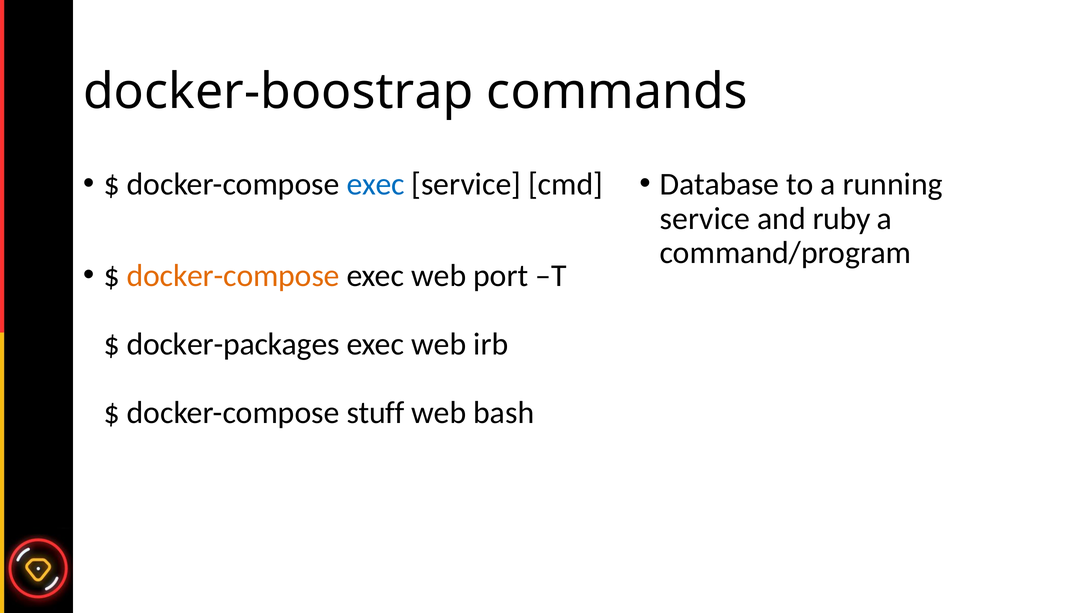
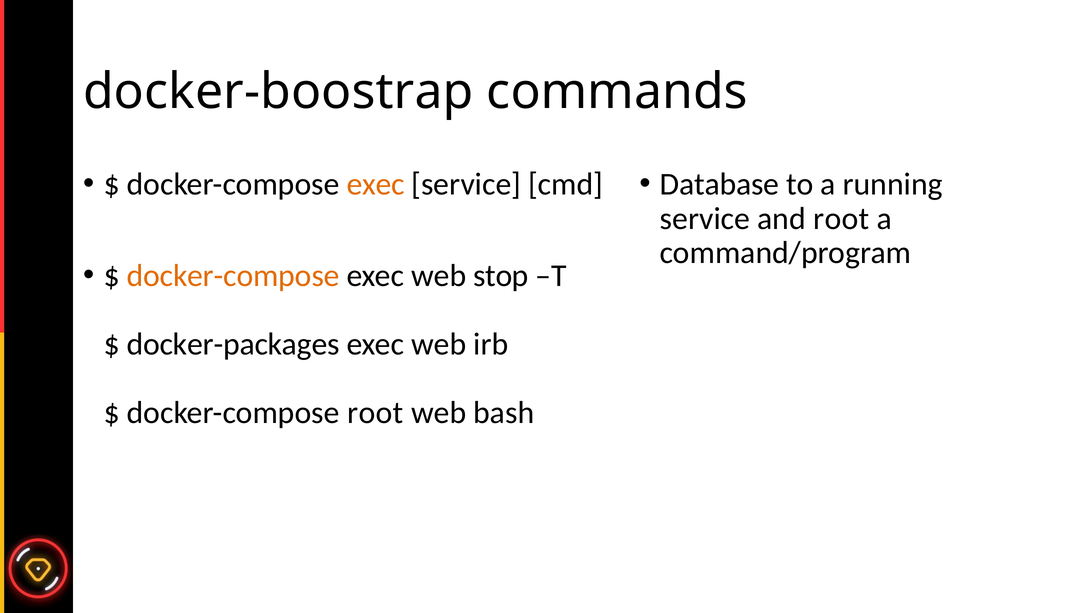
exec at (376, 184) colour: blue -> orange
and ruby: ruby -> root
port: port -> stop
docker-compose stuff: stuff -> root
